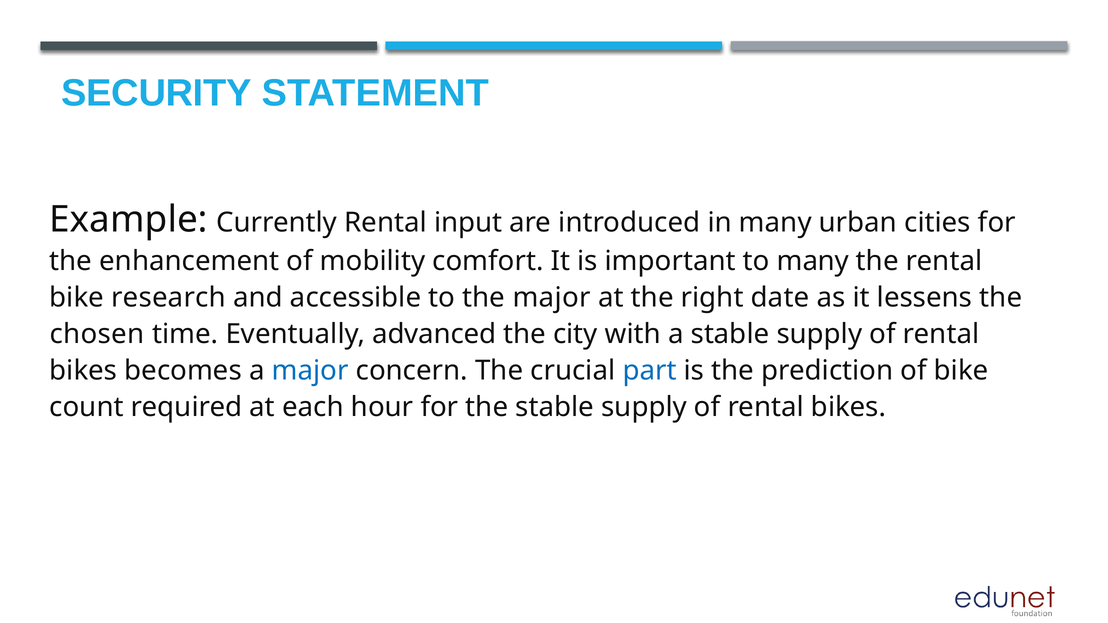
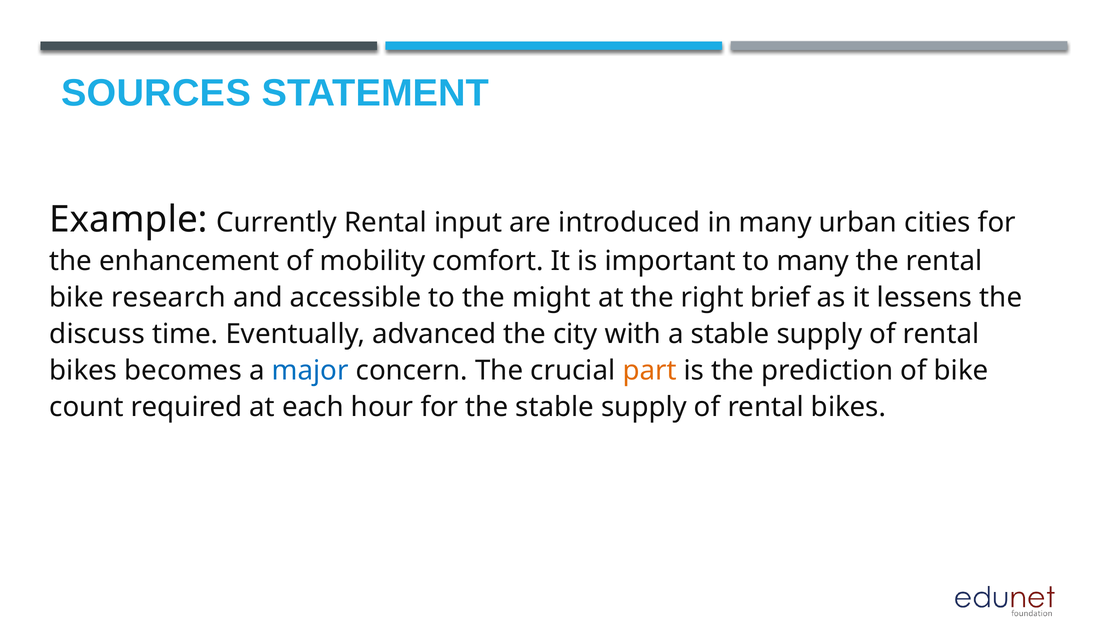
SECURITY: SECURITY -> SOURCES
the major: major -> might
date: date -> brief
chosen: chosen -> discuss
part colour: blue -> orange
